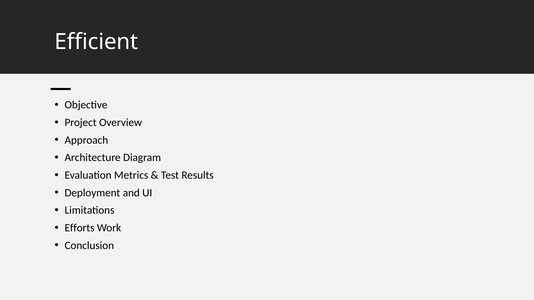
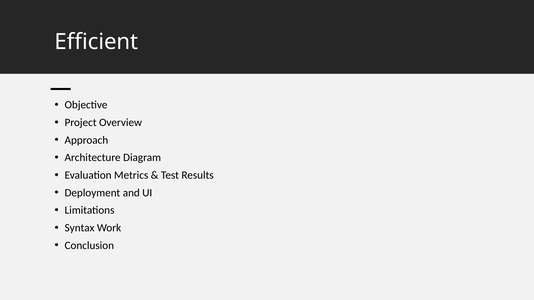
Efforts: Efforts -> Syntax
